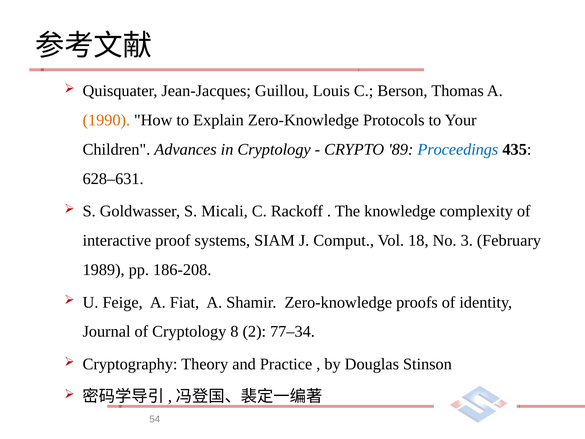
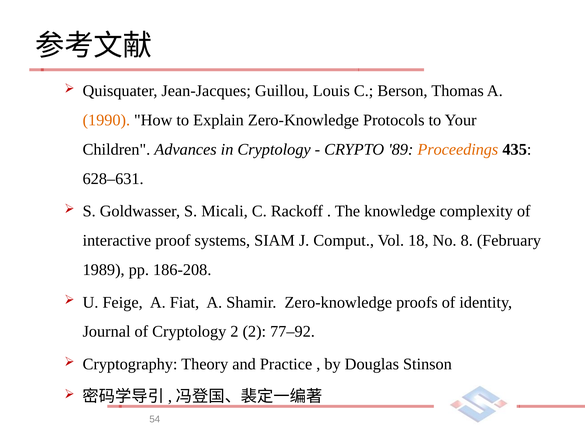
Proceedings colour: blue -> orange
3: 3 -> 8
Cryptology 8: 8 -> 2
77–34: 77–34 -> 77–92
